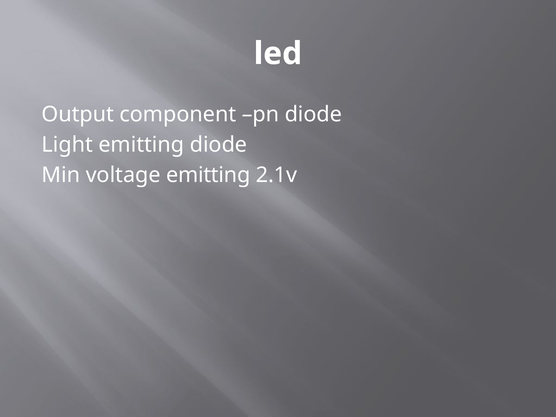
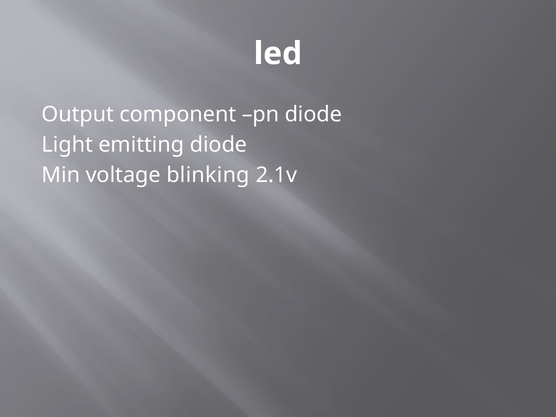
voltage emitting: emitting -> blinking
